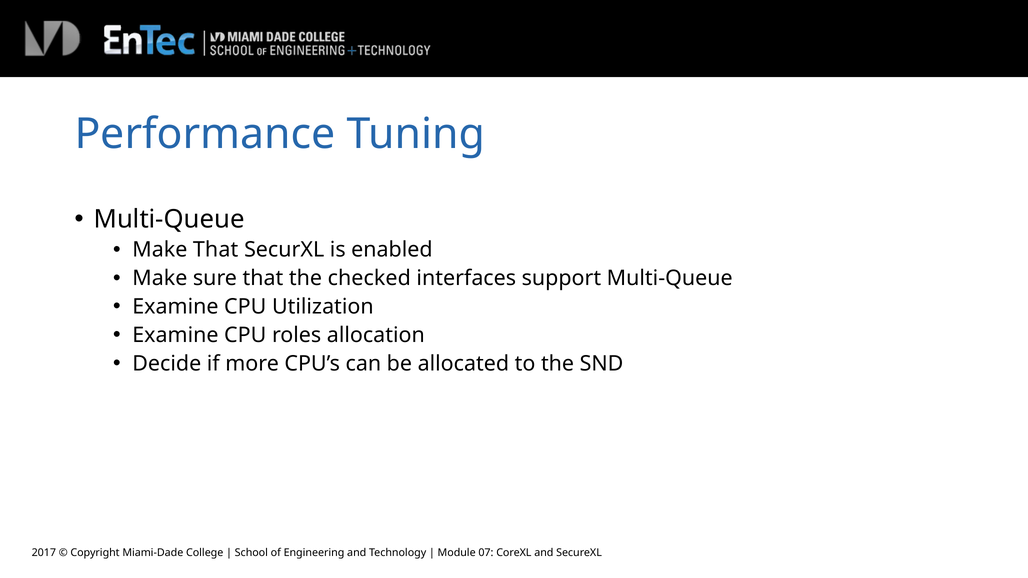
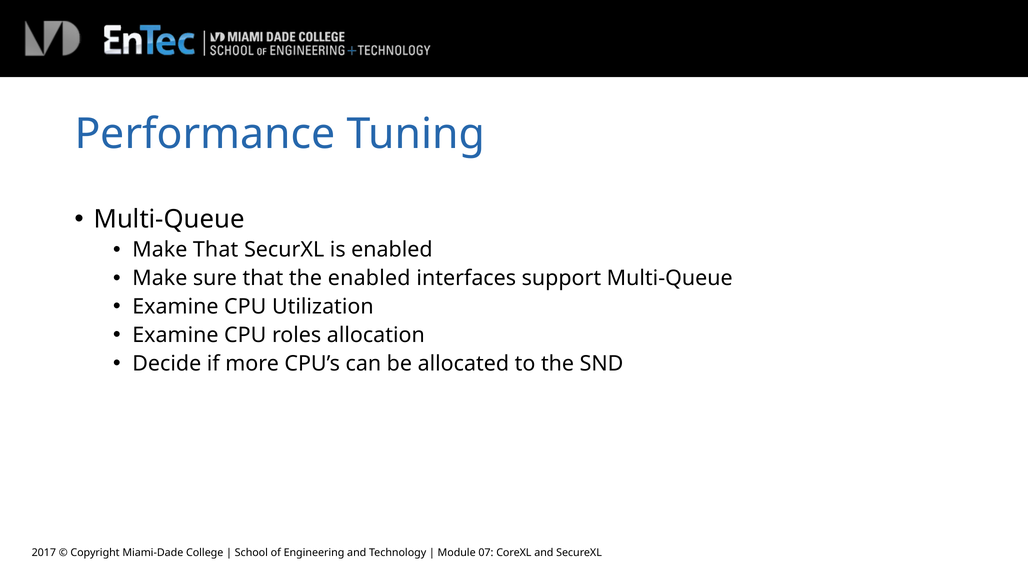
the checked: checked -> enabled
